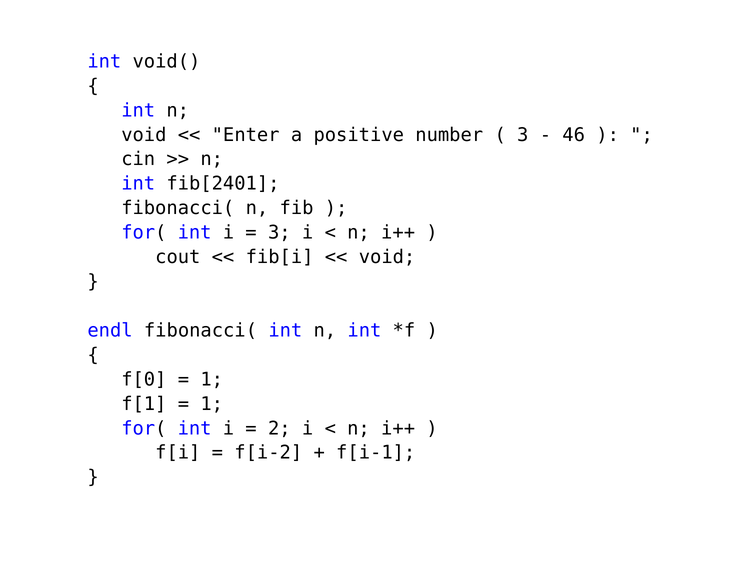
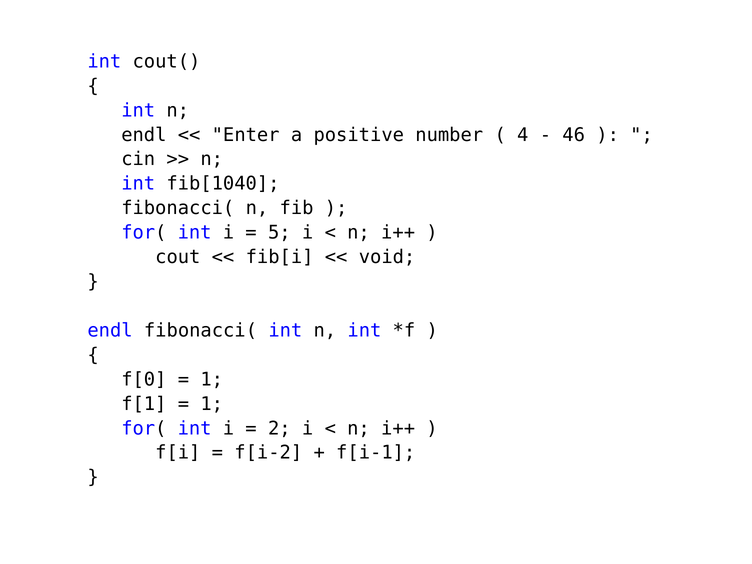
void(: void( -> cout(
void at (144, 135): void -> endl
3 at (523, 135): 3 -> 4
fib[2401: fib[2401 -> fib[1040
3 at (279, 233): 3 -> 5
